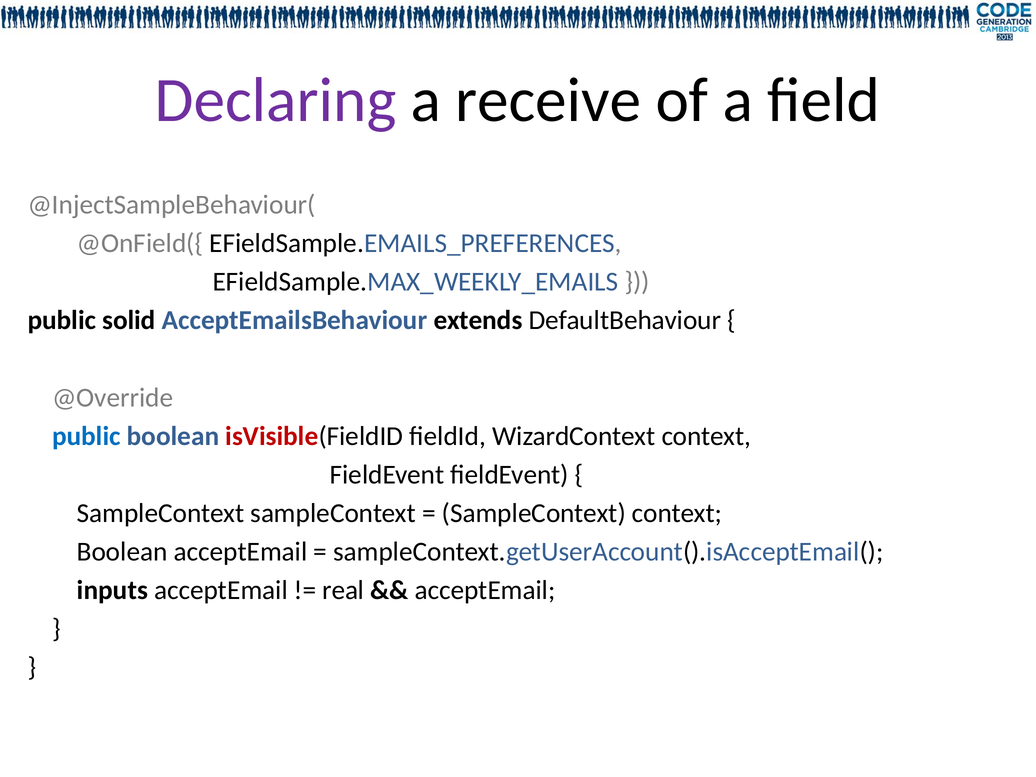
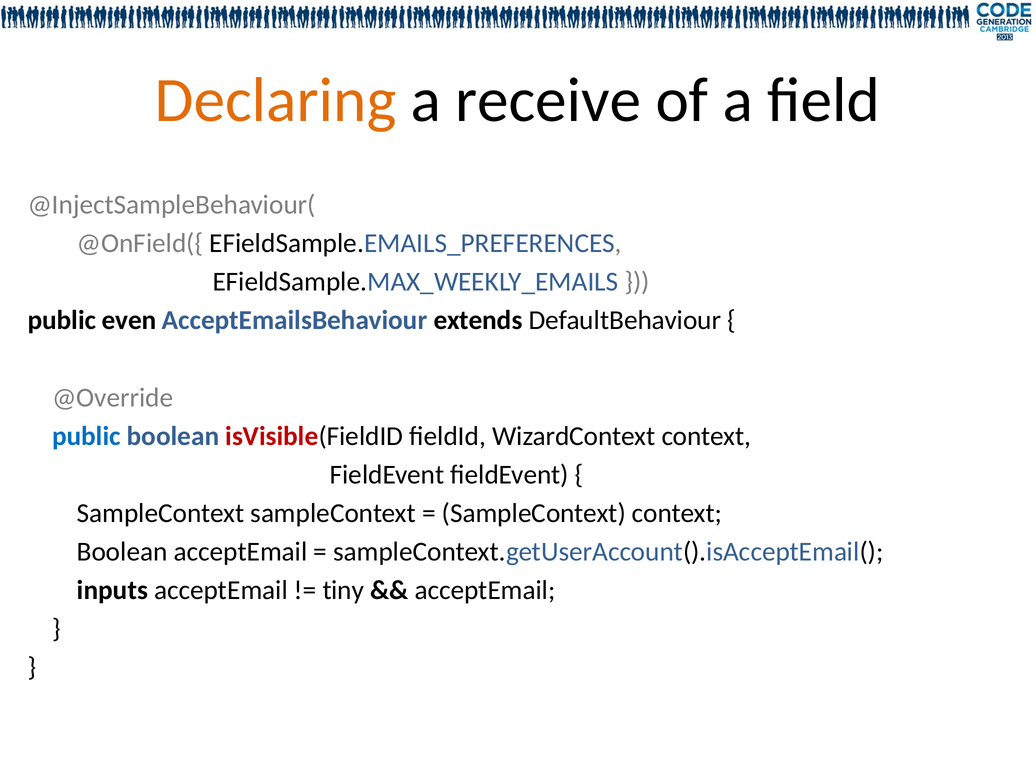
Declaring colour: purple -> orange
solid: solid -> even
real: real -> tiny
